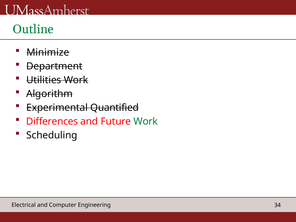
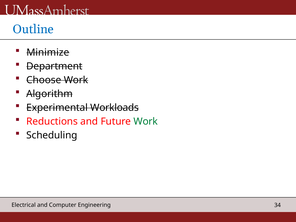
Outline colour: green -> blue
Utilities: Utilities -> Choose
Quantified: Quantified -> Workloads
Differences: Differences -> Reductions
